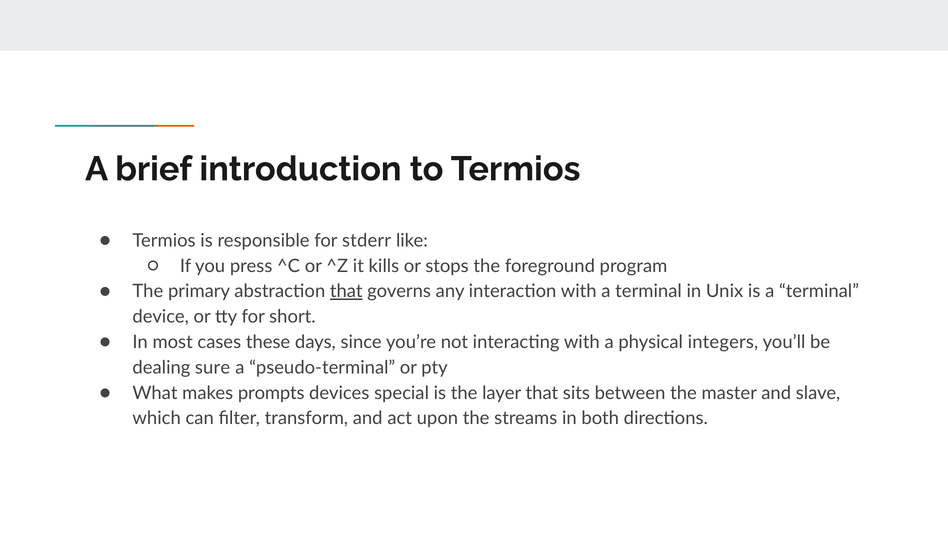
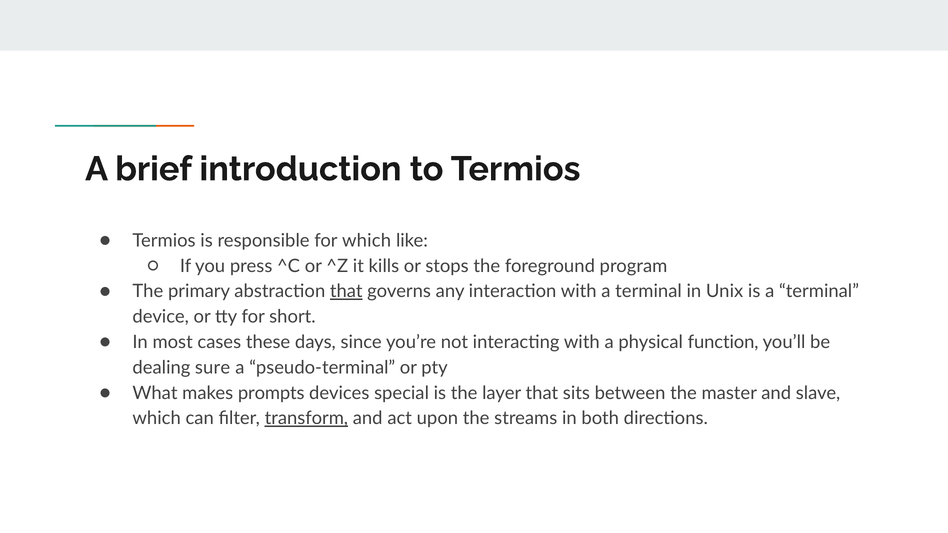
for stderr: stderr -> which
integers: integers -> function
transform underline: none -> present
